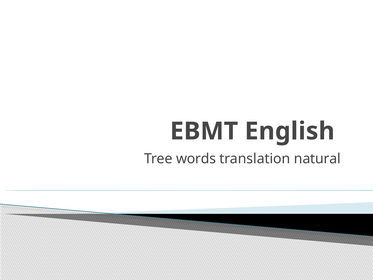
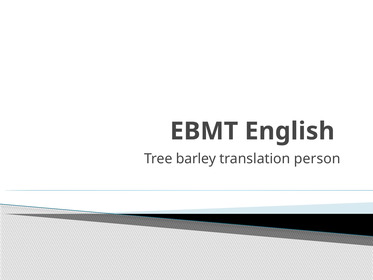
words: words -> barley
natural: natural -> person
